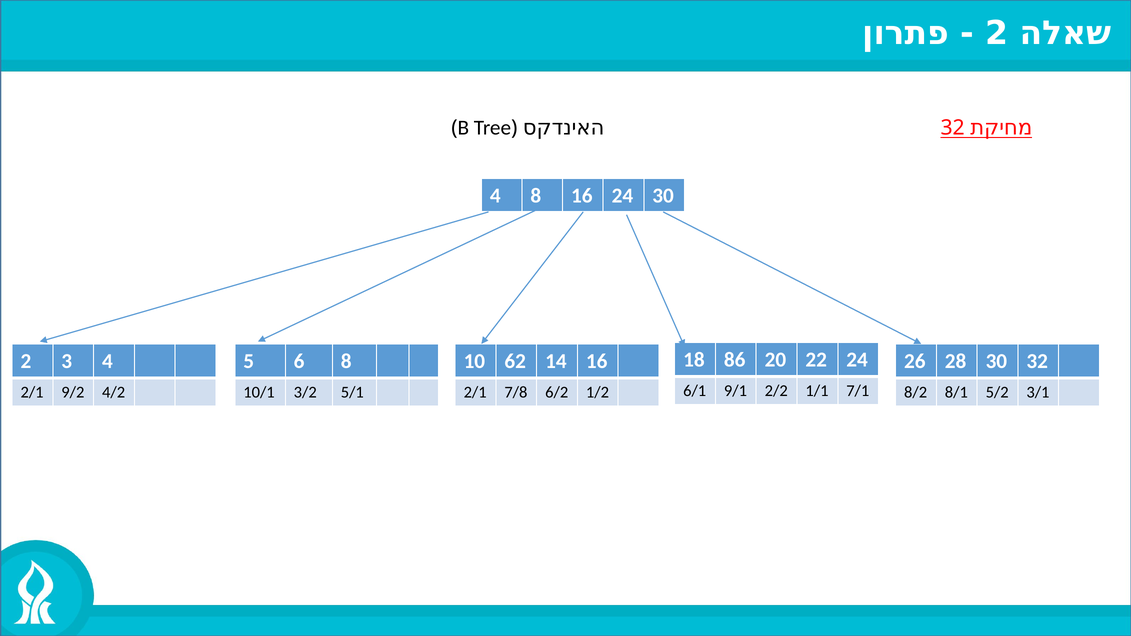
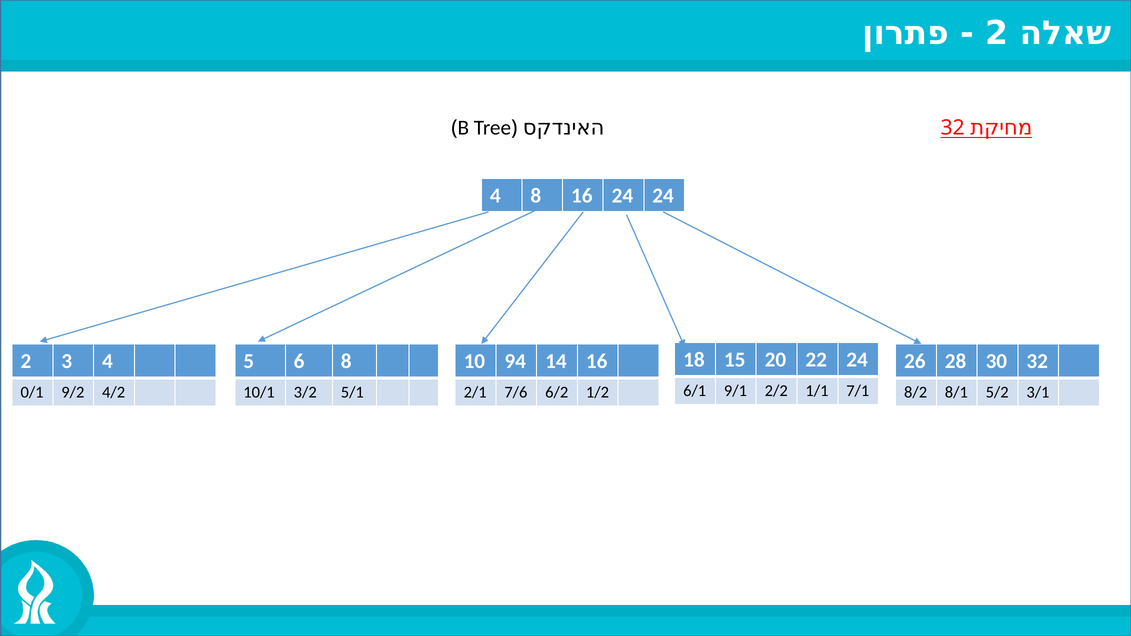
24 30: 30 -> 24
86: 86 -> 15
62: 62 -> 94
2/1 at (32, 393): 2/1 -> 0/1
7/8: 7/8 -> 7/6
